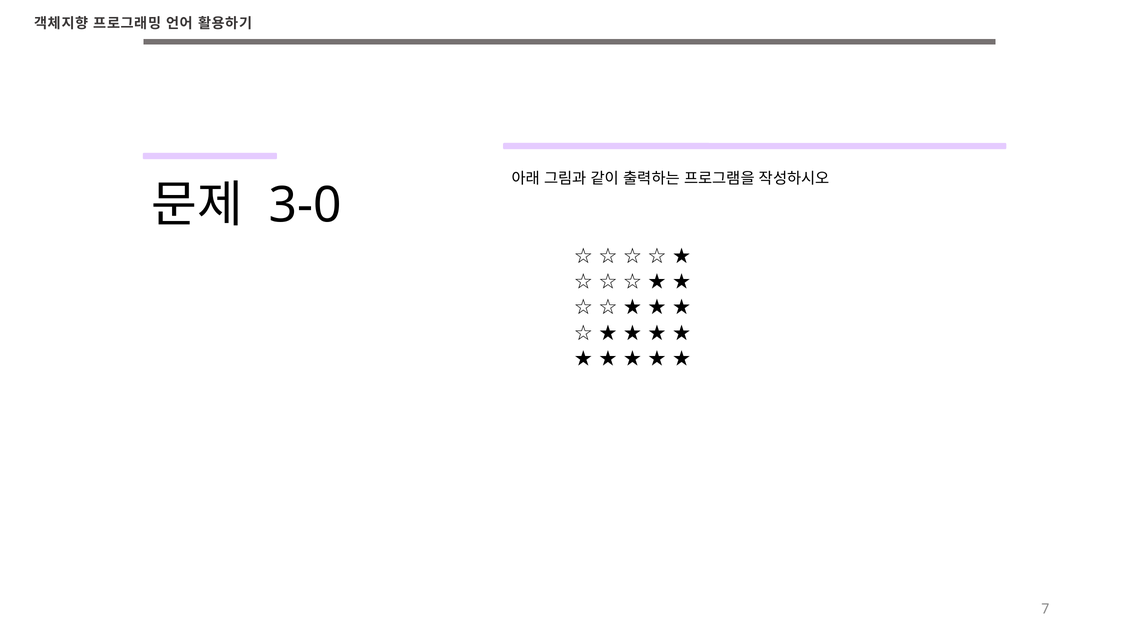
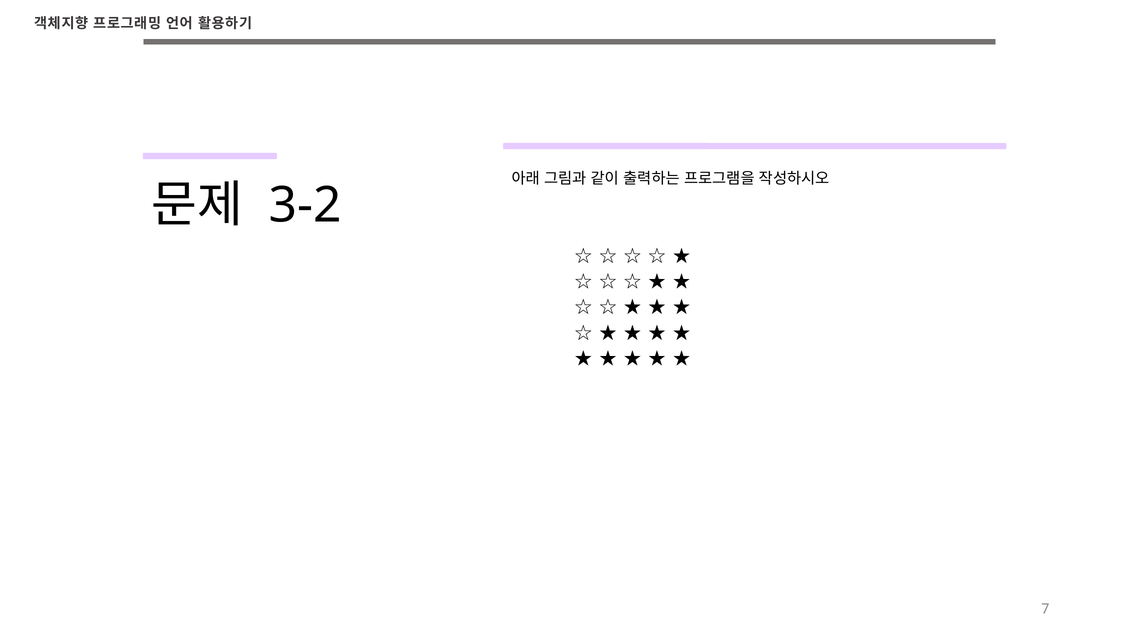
3-0: 3-0 -> 3-2
